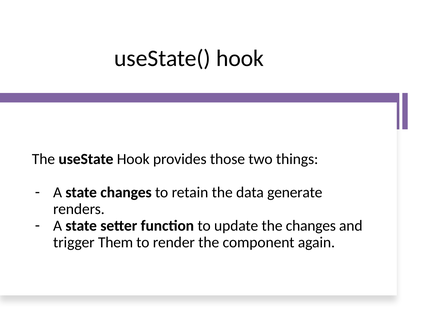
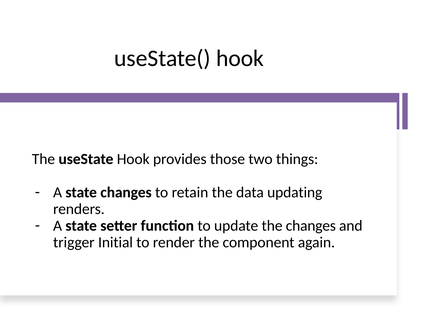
generate: generate -> updating
Them: Them -> Initial
